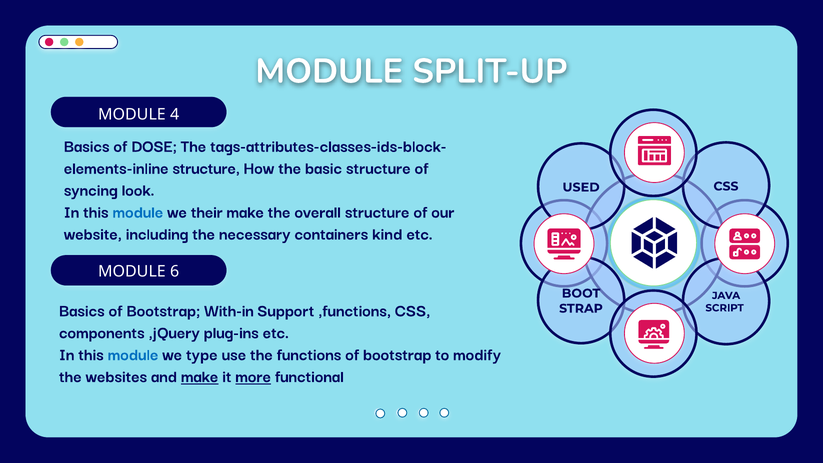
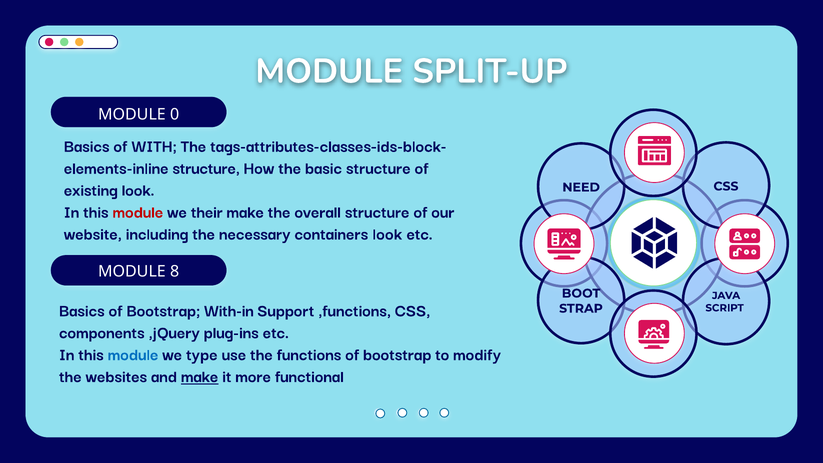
4: 4 -> 0
DOSE: DOSE -> WITH
syncing: syncing -> existing
USED: USED -> NEED
module at (138, 212) colour: blue -> red
containers kind: kind -> look
6: 6 -> 8
more underline: present -> none
